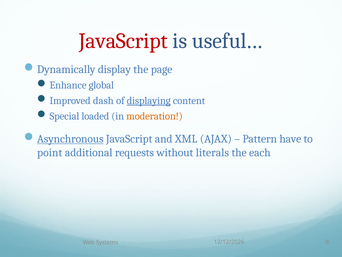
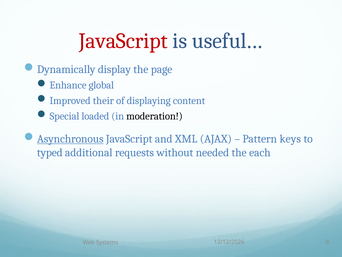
dash: dash -> their
displaying underline: present -> none
moderation colour: orange -> black
have: have -> keys
point: point -> typed
literals: literals -> needed
